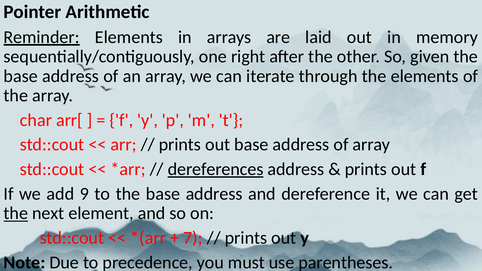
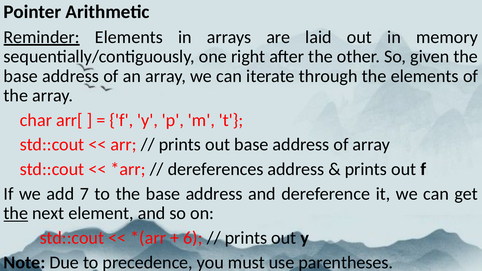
dereferences underline: present -> none
9: 9 -> 7
7: 7 -> 6
